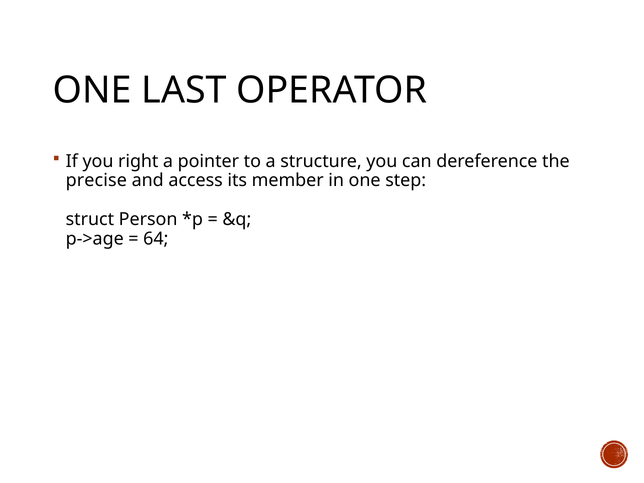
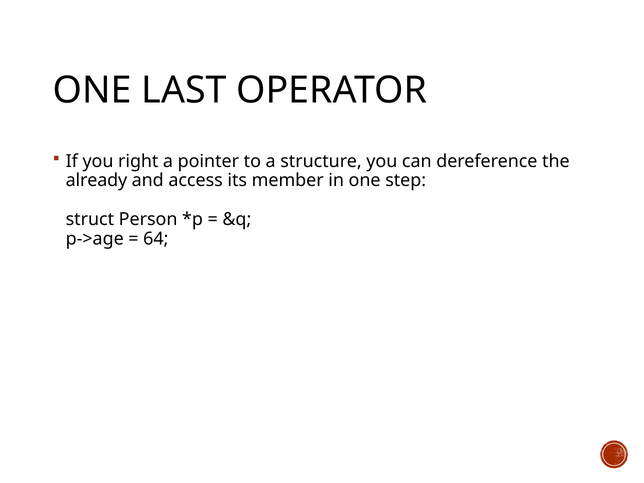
precise: precise -> already
